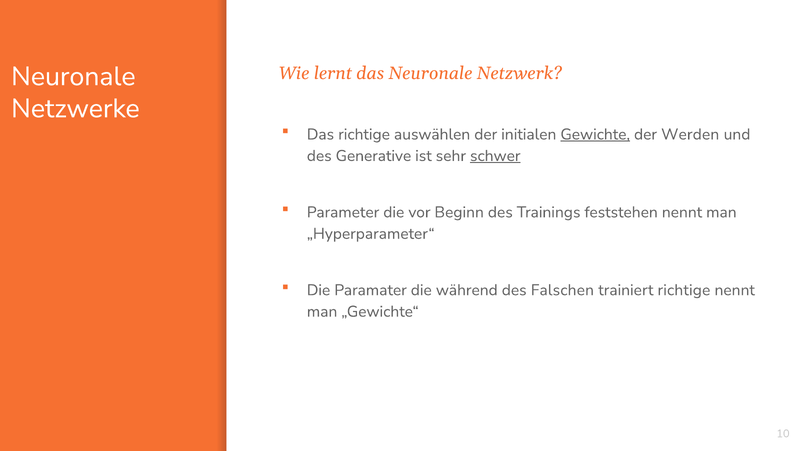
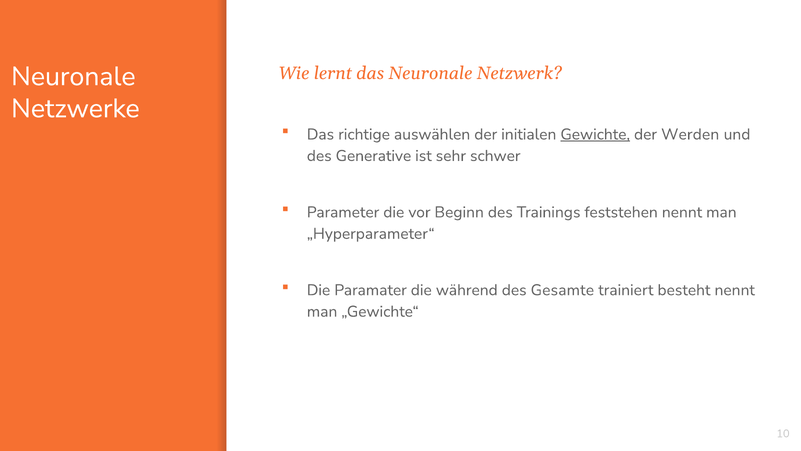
schwer underline: present -> none
Falschen: Falschen -> Gesamte
trainiert richtige: richtige -> besteht
